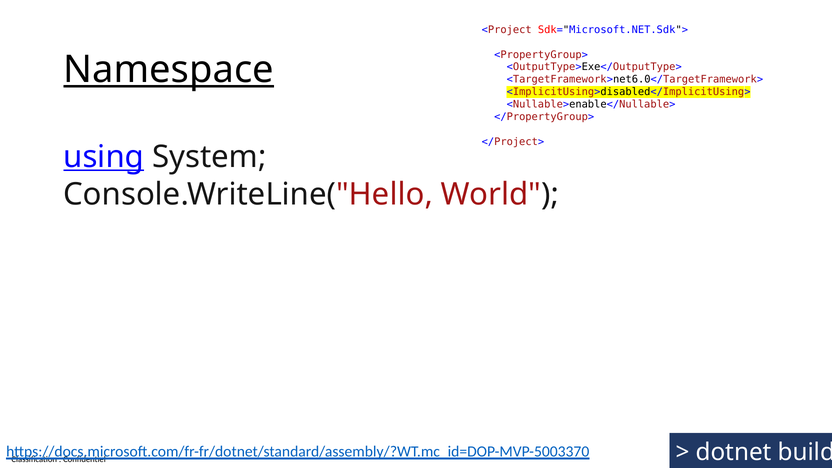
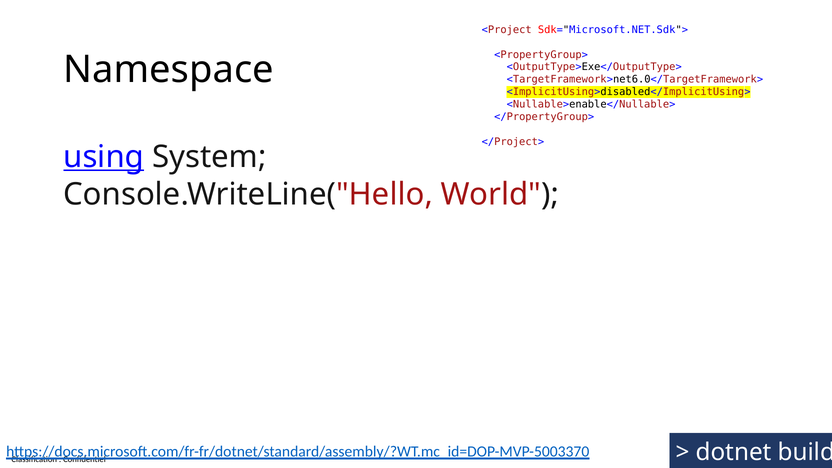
Namespace underline: present -> none
